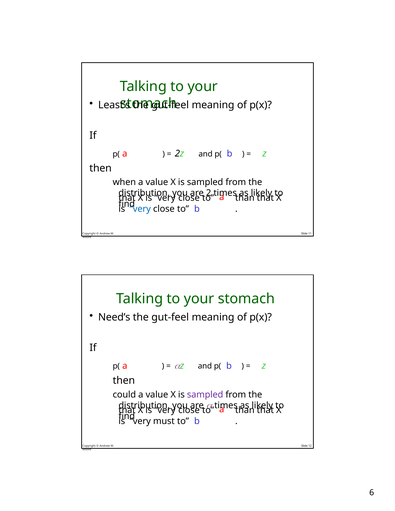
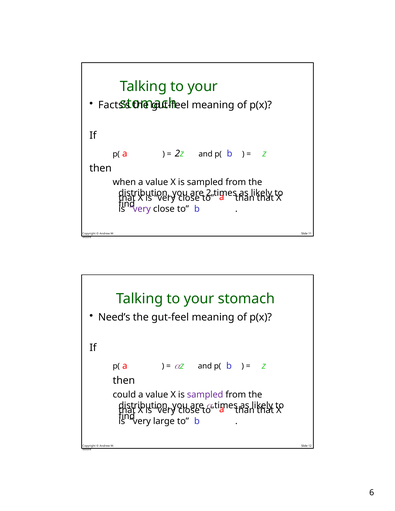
Least’s: Least’s -> Facts’s
very at (140, 209) colour: blue -> purple
must: must -> large
